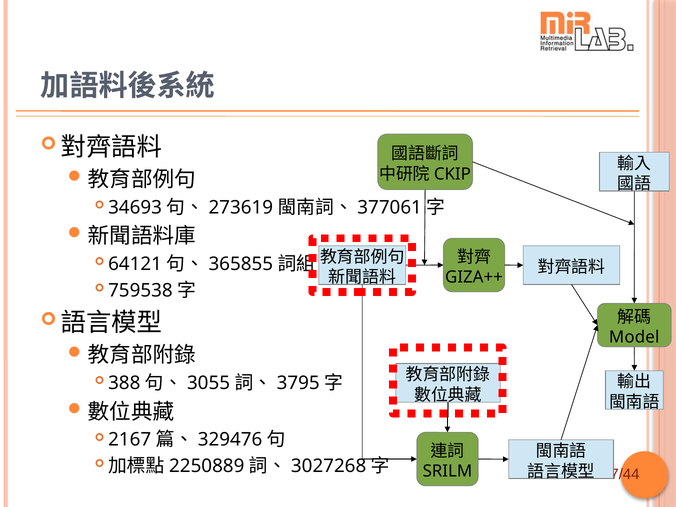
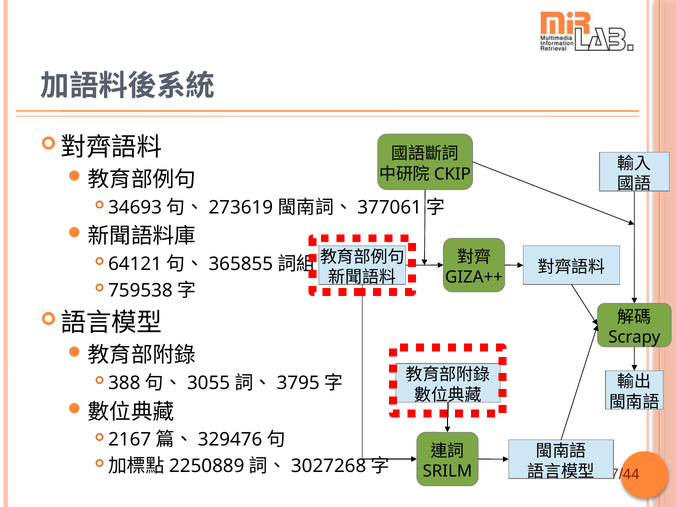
Model: Model -> Scrapy
